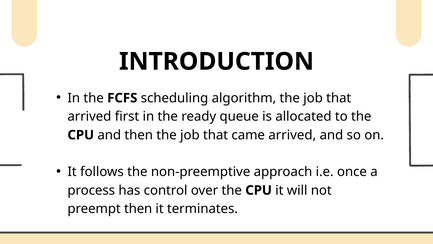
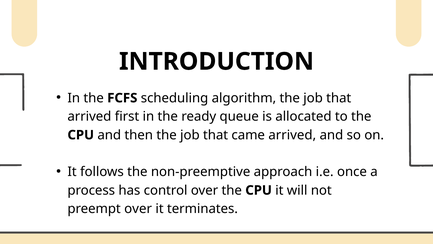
preempt then: then -> over
